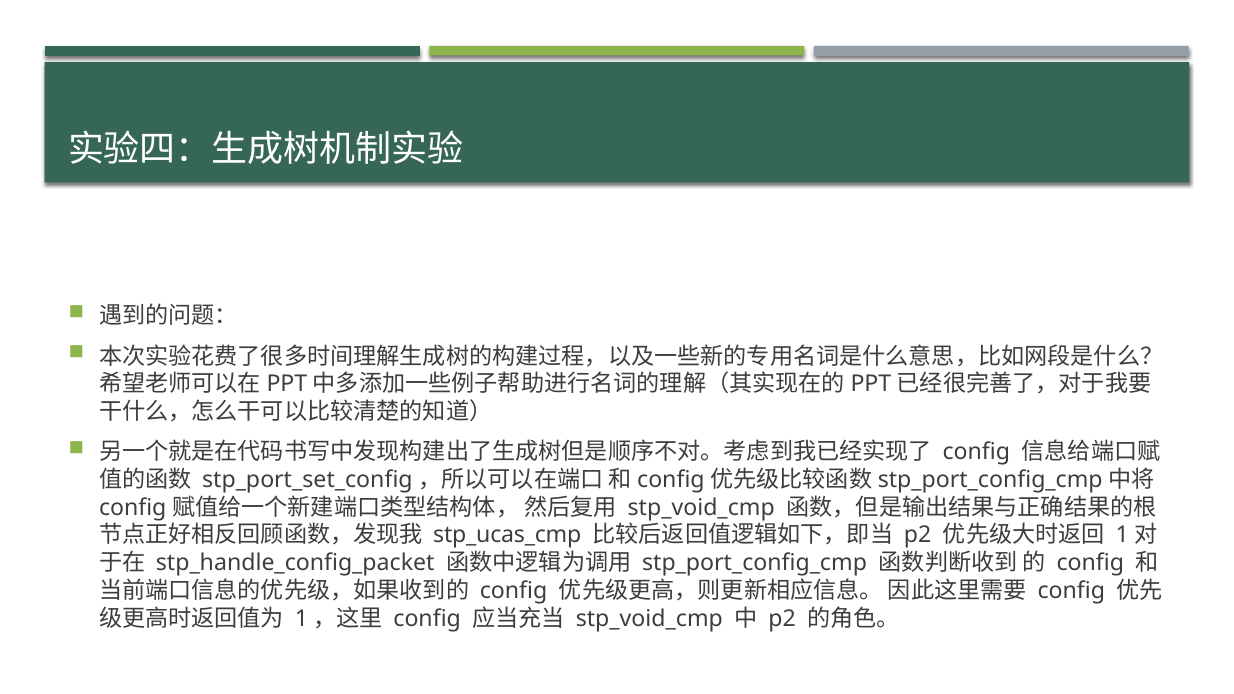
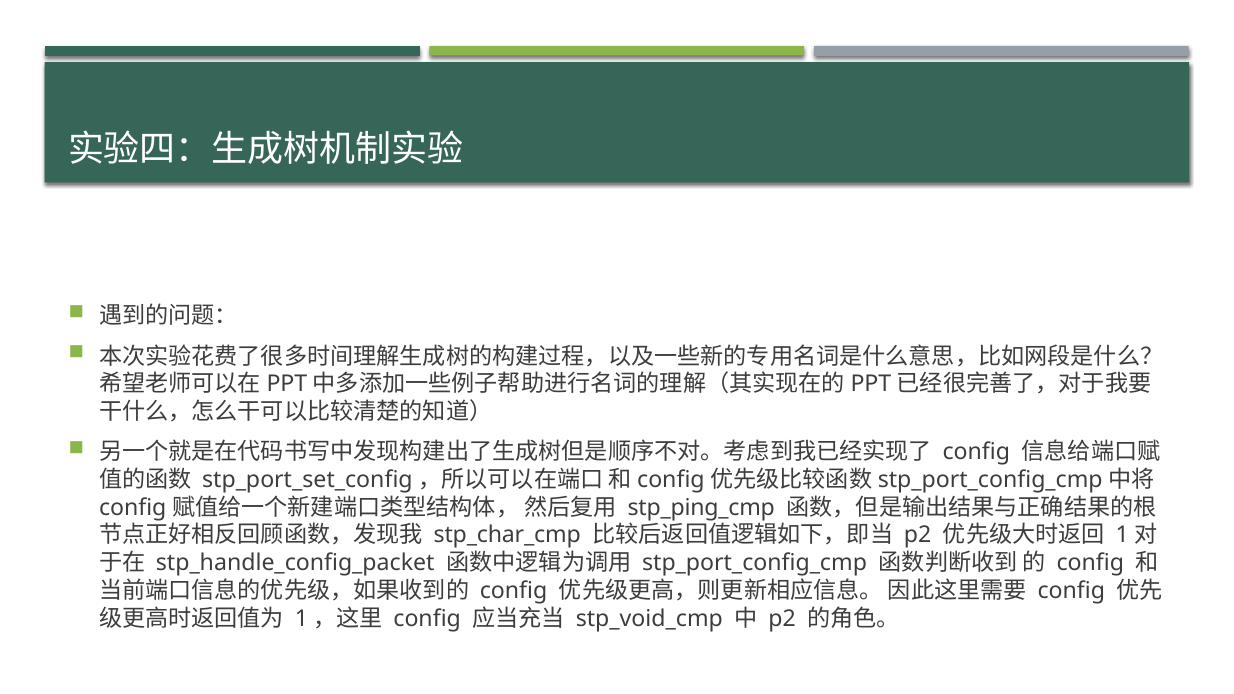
stp_void_cmp at (701, 508): stp_void_cmp -> stp_ping_cmp
stp_ucas_cmp: stp_ucas_cmp -> stp_char_cmp
